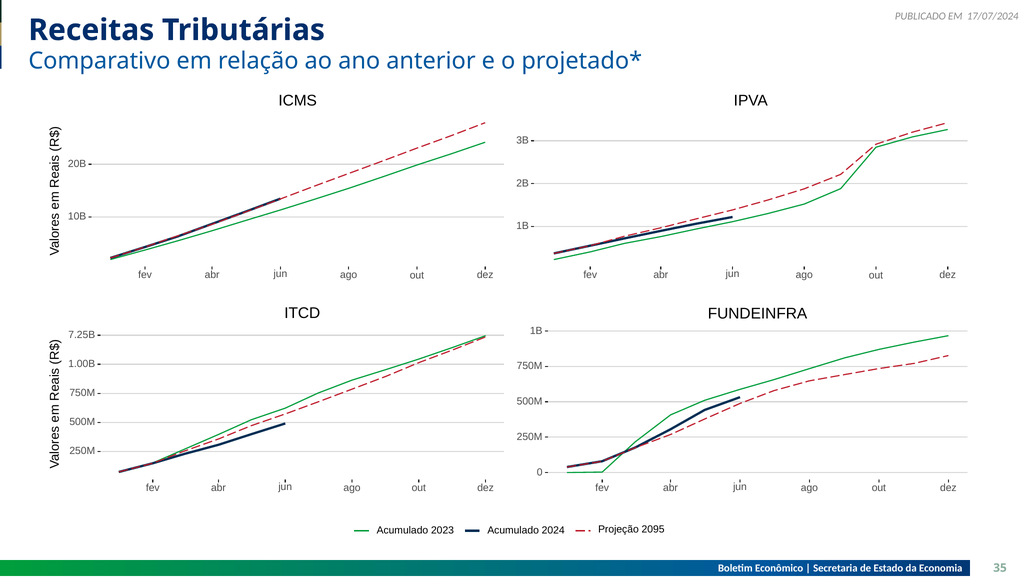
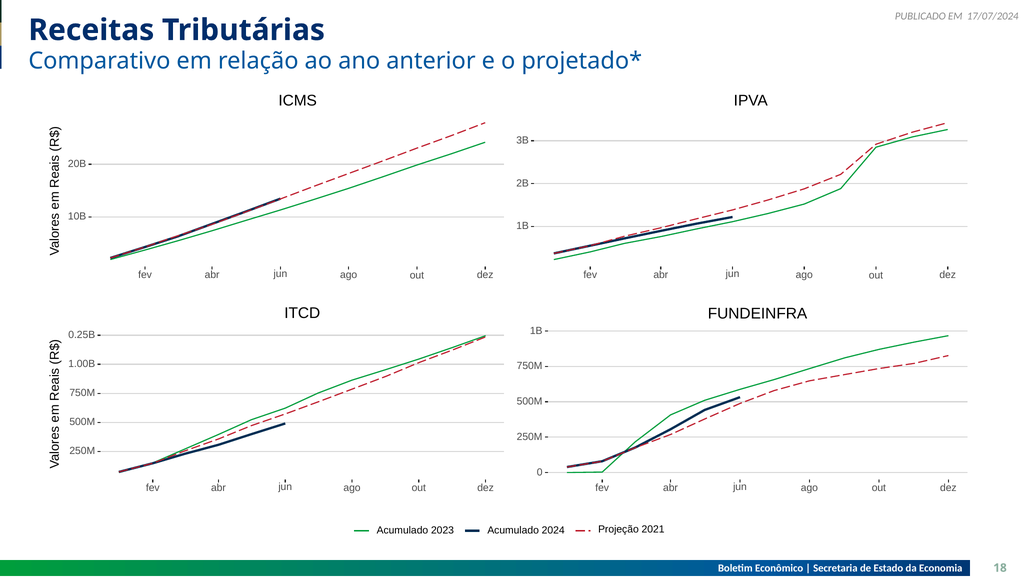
7.25B: 7.25B -> 0.25B
2095: 2095 -> 2021
35: 35 -> 18
